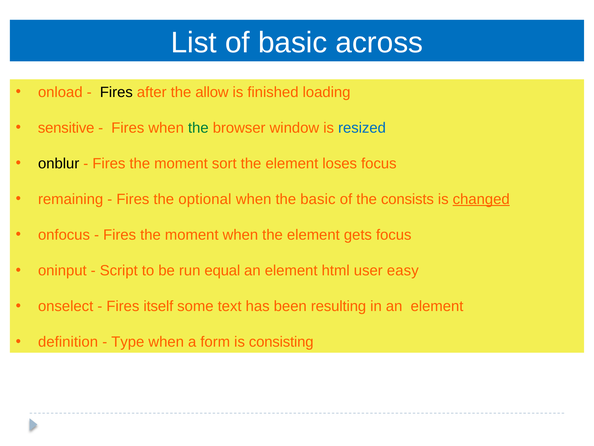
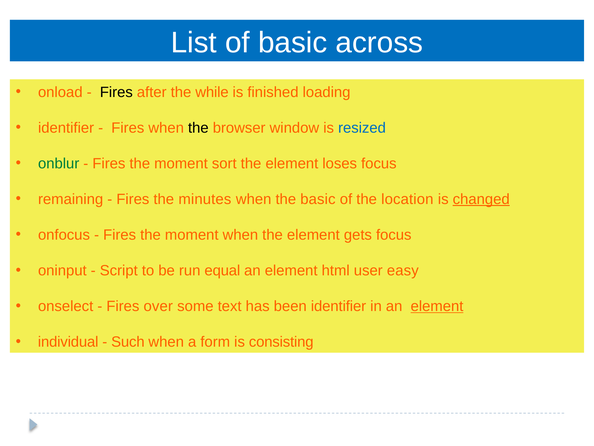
allow: allow -> while
sensitive at (66, 128): sensitive -> identifier
the at (198, 128) colour: green -> black
onblur colour: black -> green
optional: optional -> minutes
consists: consists -> location
itself: itself -> over
been resulting: resulting -> identifier
element at (437, 306) underline: none -> present
definition: definition -> individual
Type: Type -> Such
